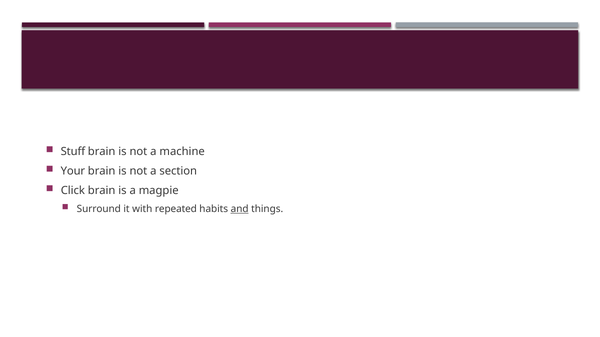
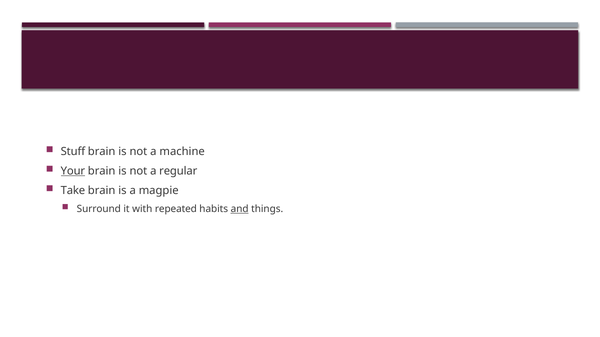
Your underline: none -> present
section: section -> regular
Click: Click -> Take
